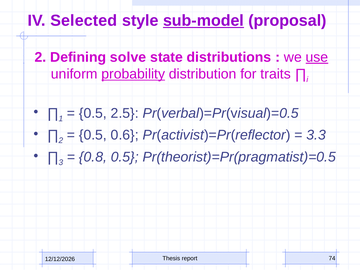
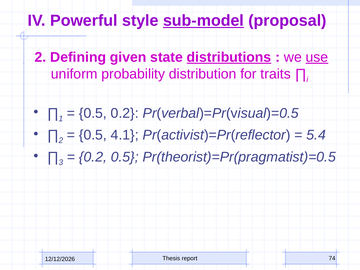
Selected: Selected -> Powerful
solve: solve -> given
distributions underline: none -> present
probability underline: present -> none
0.5 2.5: 2.5 -> 0.2
0.6: 0.6 -> 4.1
3.3: 3.3 -> 5.4
0.8 at (93, 157): 0.8 -> 0.2
